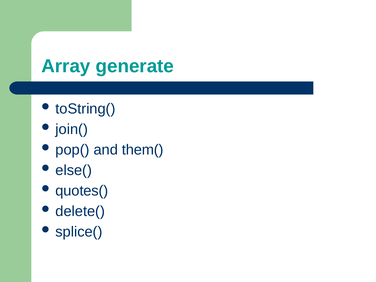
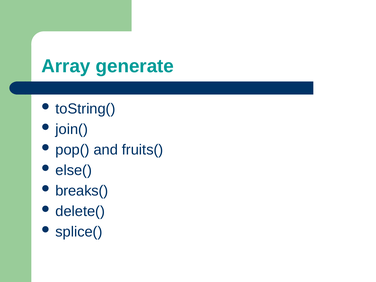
them(: them( -> fruits(
quotes(: quotes( -> breaks(
